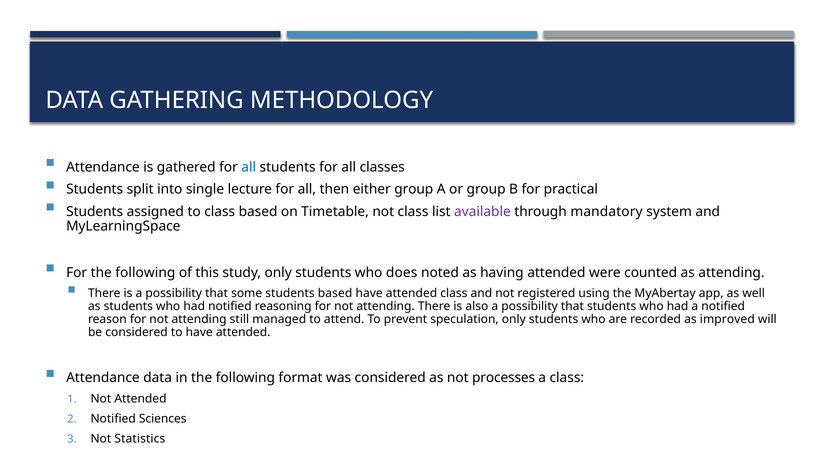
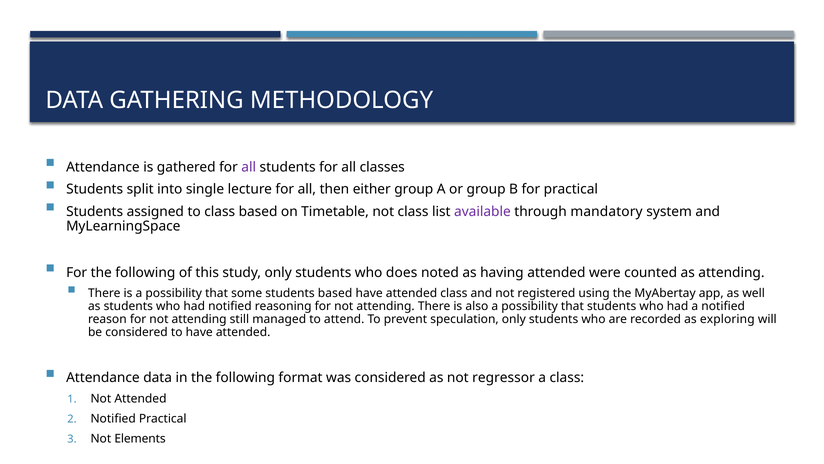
all at (249, 167) colour: blue -> purple
improved: improved -> exploring
processes: processes -> regressor
Notified Sciences: Sciences -> Practical
Statistics: Statistics -> Elements
